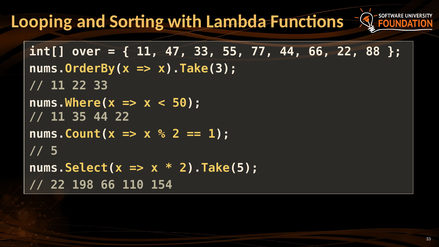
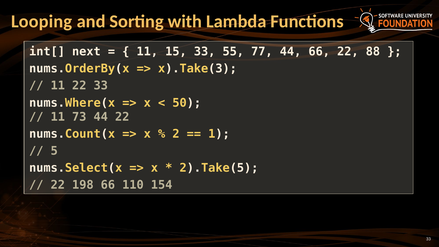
over: over -> next
47: 47 -> 15
35: 35 -> 73
